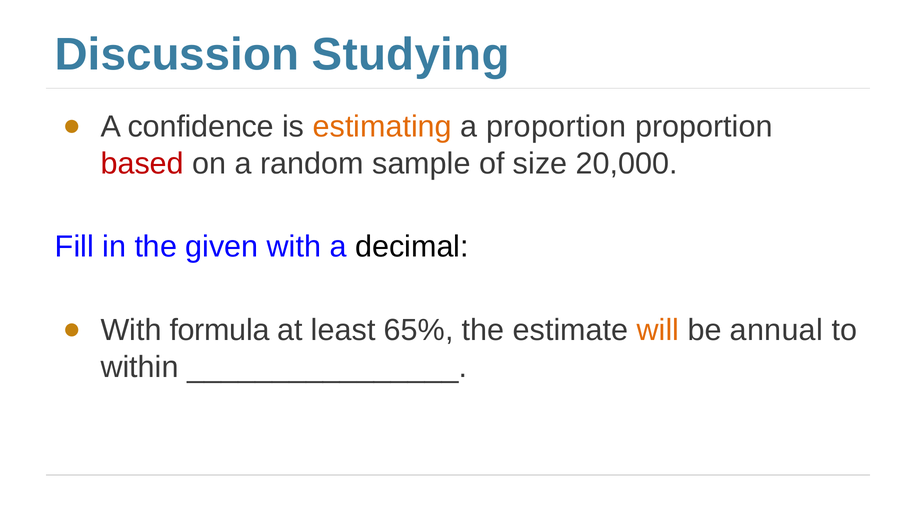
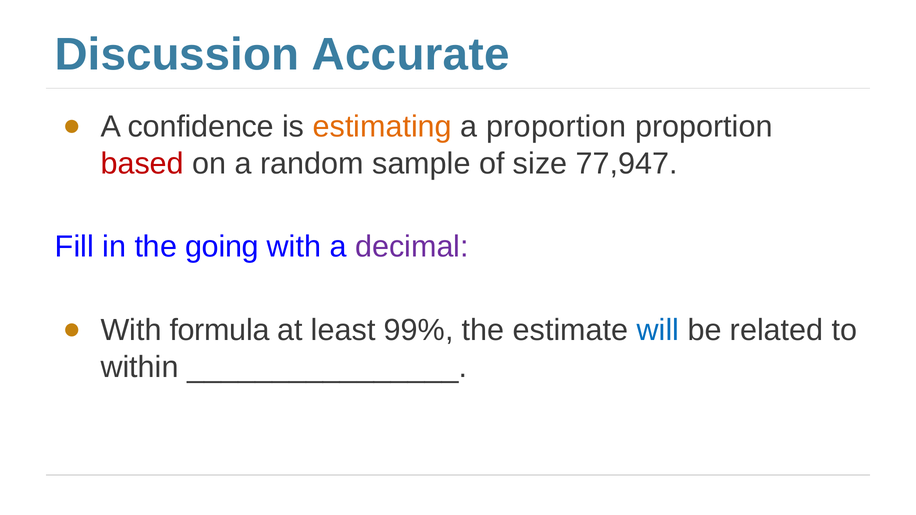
Studying: Studying -> Accurate
20,000: 20,000 -> 77,947
given: given -> going
decimal colour: black -> purple
65%: 65% -> 99%
will colour: orange -> blue
annual: annual -> related
